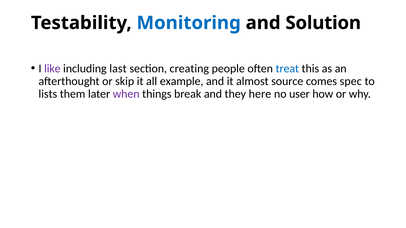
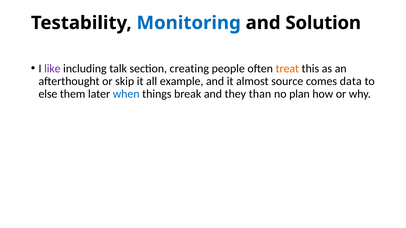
last: last -> talk
treat colour: blue -> orange
spec: spec -> data
lists: lists -> else
when colour: purple -> blue
here: here -> than
user: user -> plan
